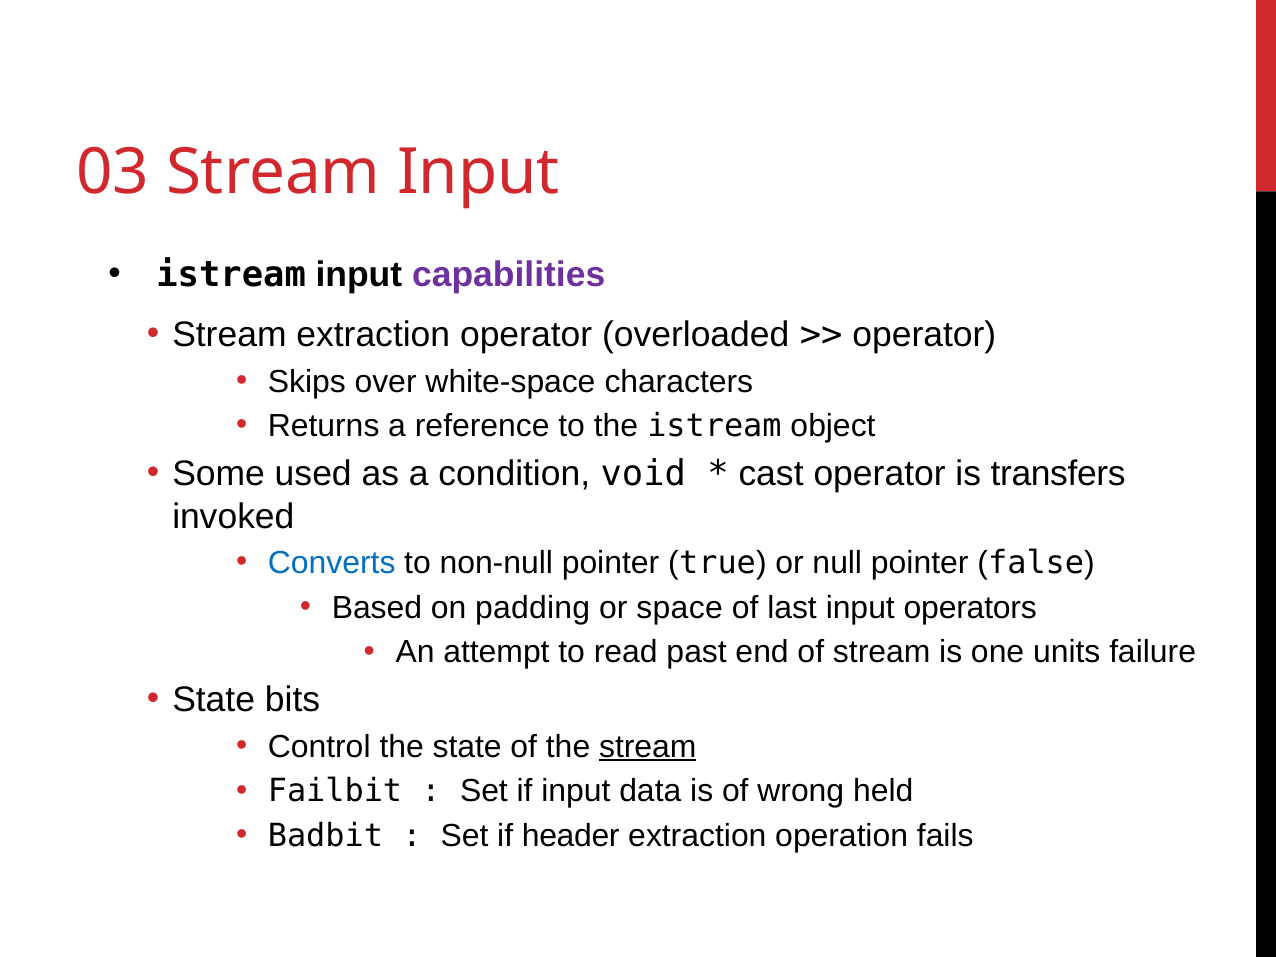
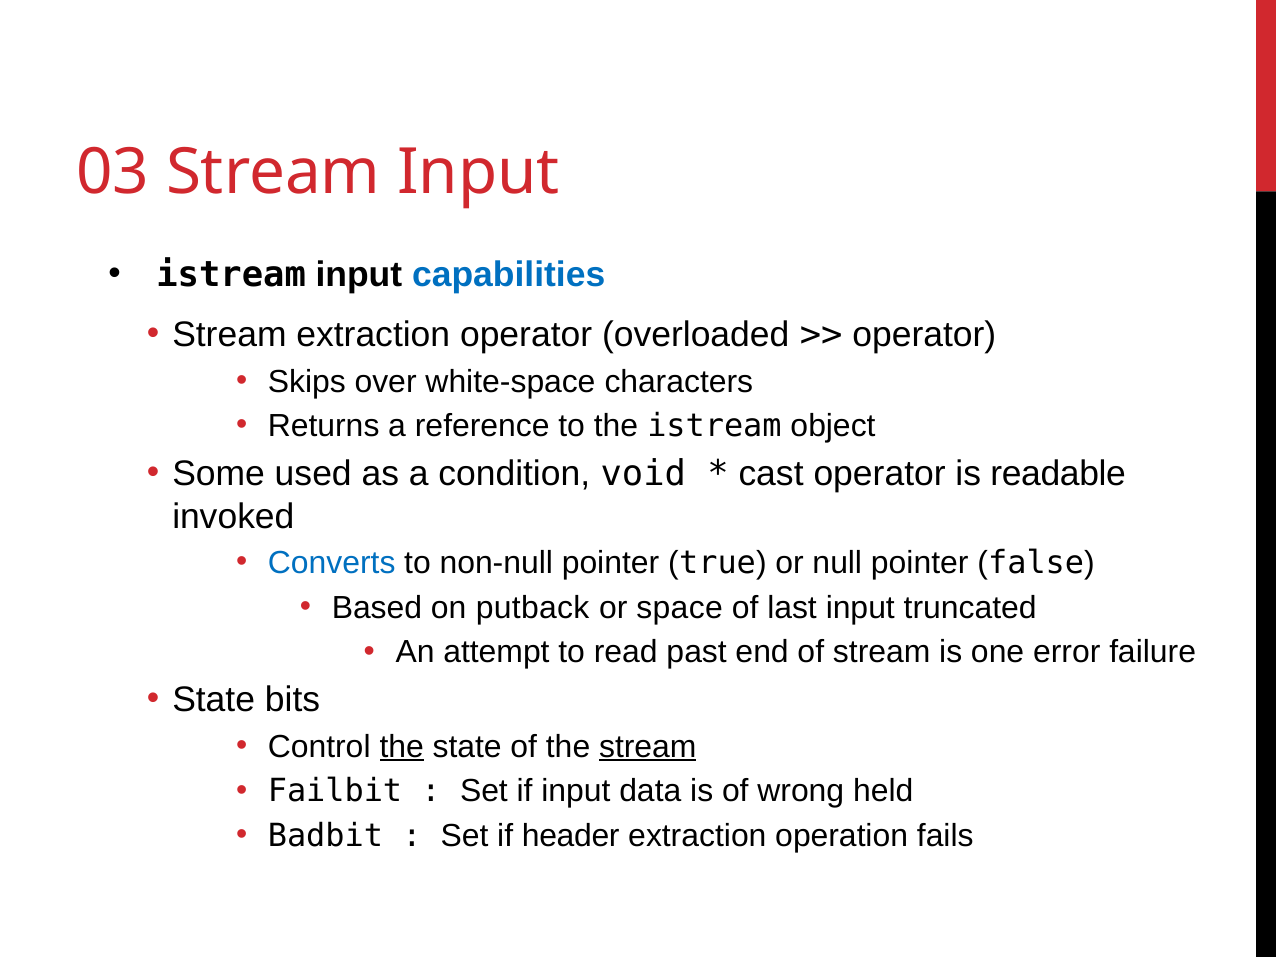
capabilities colour: purple -> blue
transfers: transfers -> readable
padding: padding -> putback
operators: operators -> truncated
units: units -> error
the at (402, 747) underline: none -> present
